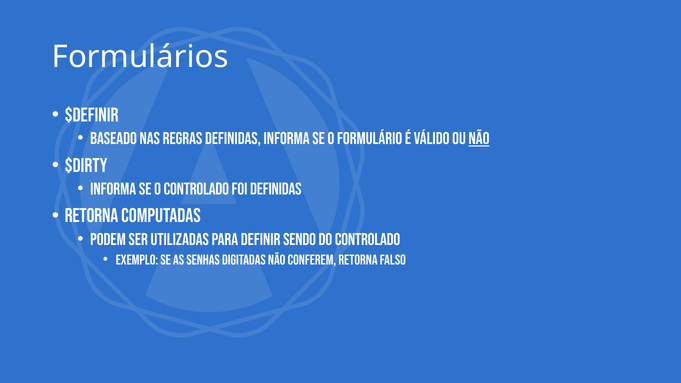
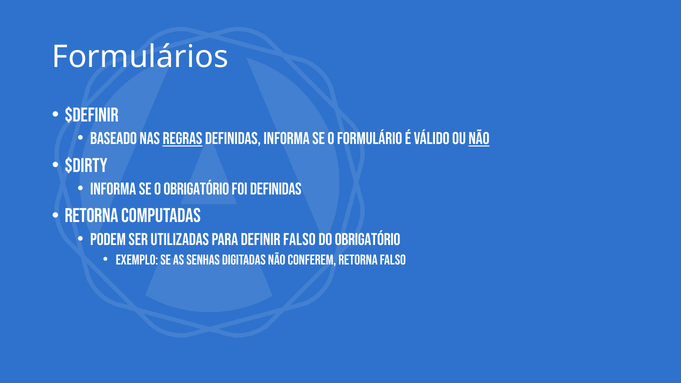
regras underline: none -> present
o controlado: controlado -> obrigatório
definir sendo: sendo -> falso
do controlado: controlado -> obrigatório
